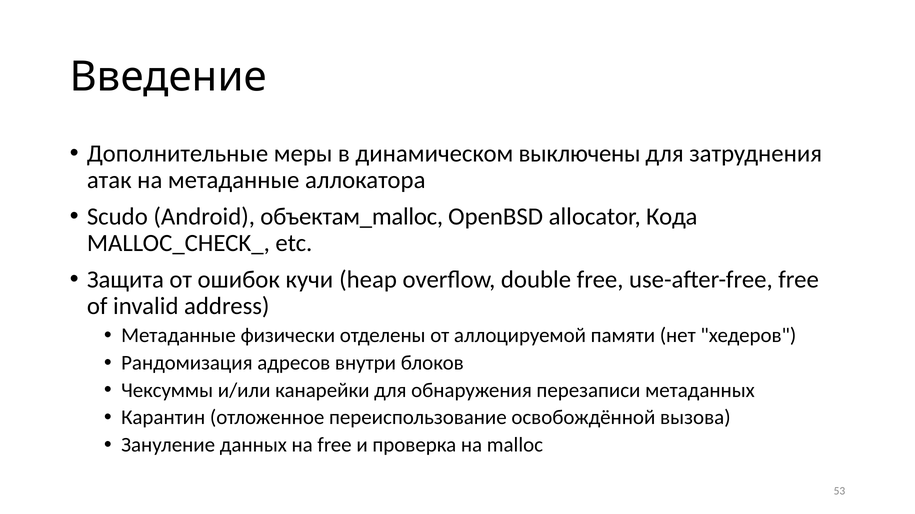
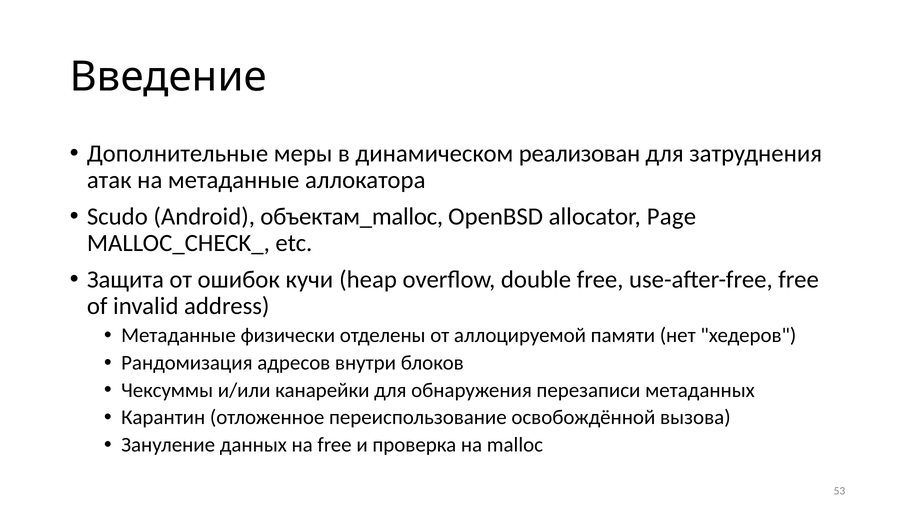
выключены: выключены -> реализован
Кода: Кода -> Page
